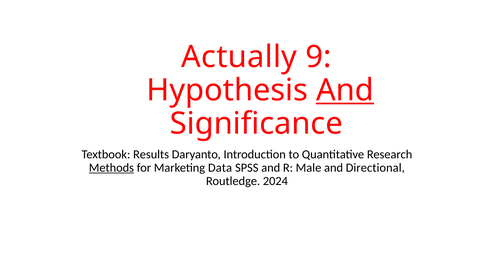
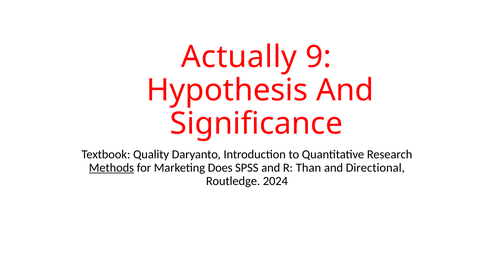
And at (345, 90) underline: present -> none
Results: Results -> Quality
Data: Data -> Does
Male: Male -> Than
